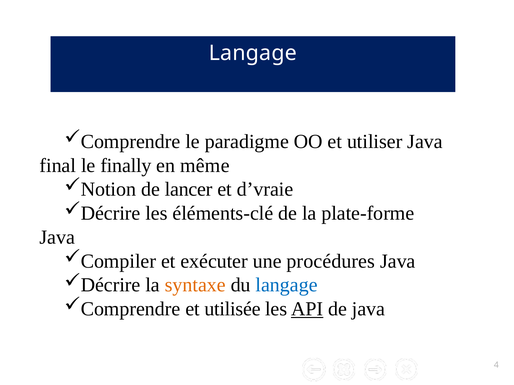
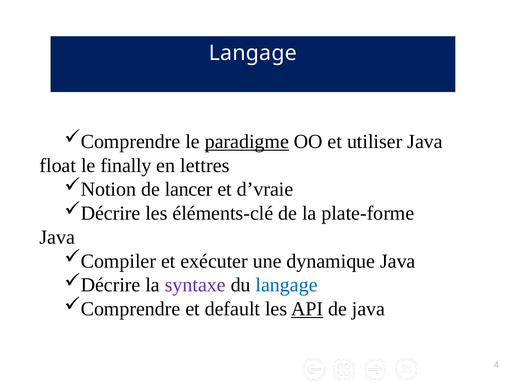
paradigme underline: none -> present
final: final -> float
même: même -> lettres
procédures: procédures -> dynamique
syntaxe colour: orange -> purple
utilisée: utilisée -> default
